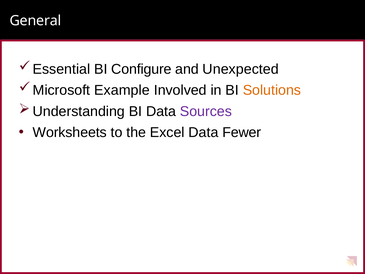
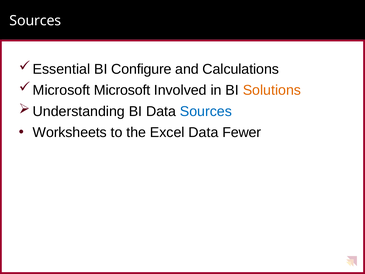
General at (35, 21): General -> Sources
Unexpected: Unexpected -> Calculations
Example: Example -> Microsoft
Sources at (206, 111) colour: purple -> blue
